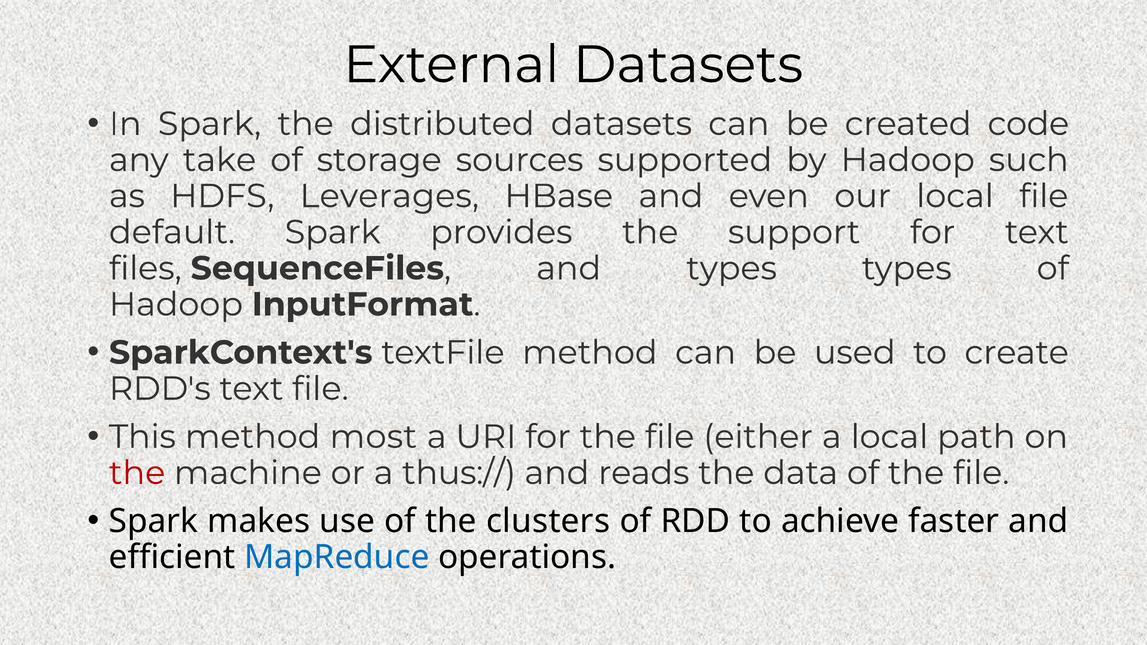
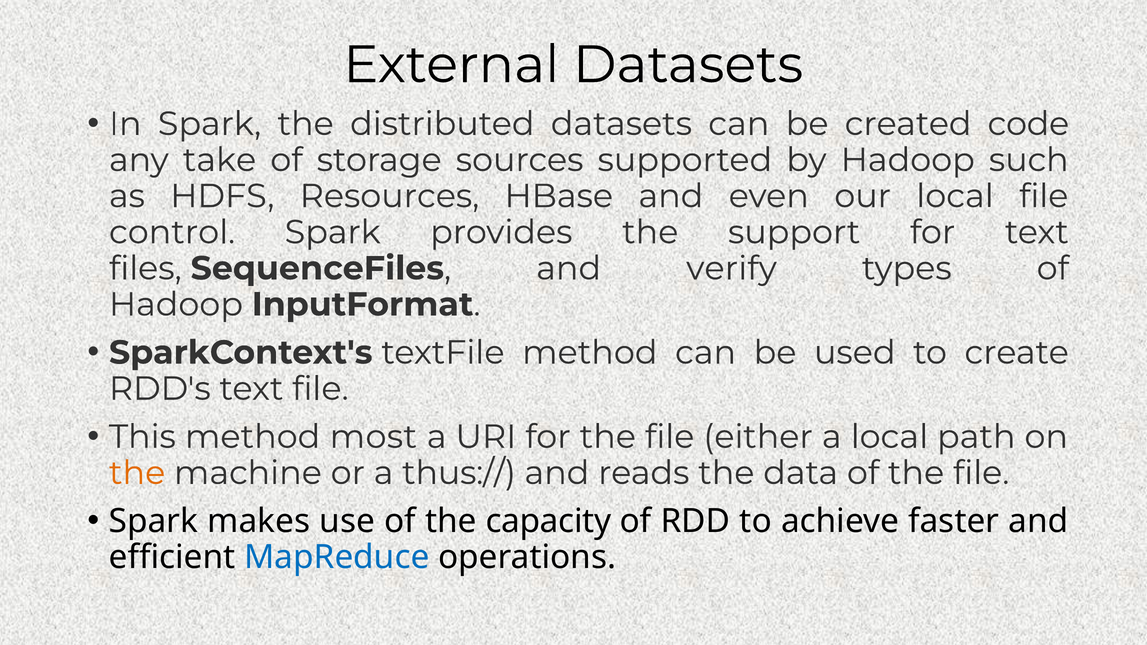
Leverages: Leverages -> Resources
default: default -> control
and types: types -> verify
the at (137, 473) colour: red -> orange
clusters: clusters -> capacity
